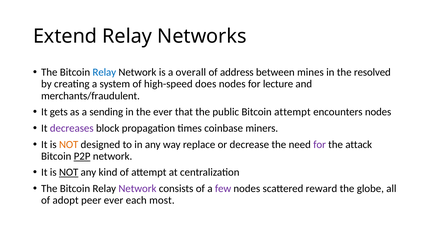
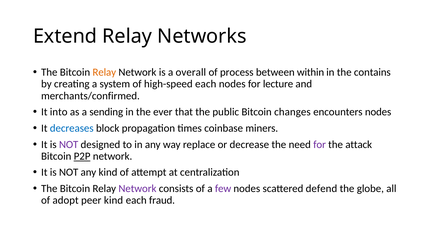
Relay at (104, 72) colour: blue -> orange
address: address -> process
mines: mines -> within
resolved: resolved -> contains
high-speed does: does -> each
merchants/fraudulent: merchants/fraudulent -> merchants/confirmed
gets: gets -> into
Bitcoin attempt: attempt -> changes
decreases colour: purple -> blue
NOT at (69, 144) colour: orange -> purple
NOT at (69, 172) underline: present -> none
reward: reward -> defend
peer ever: ever -> kind
most: most -> fraud
